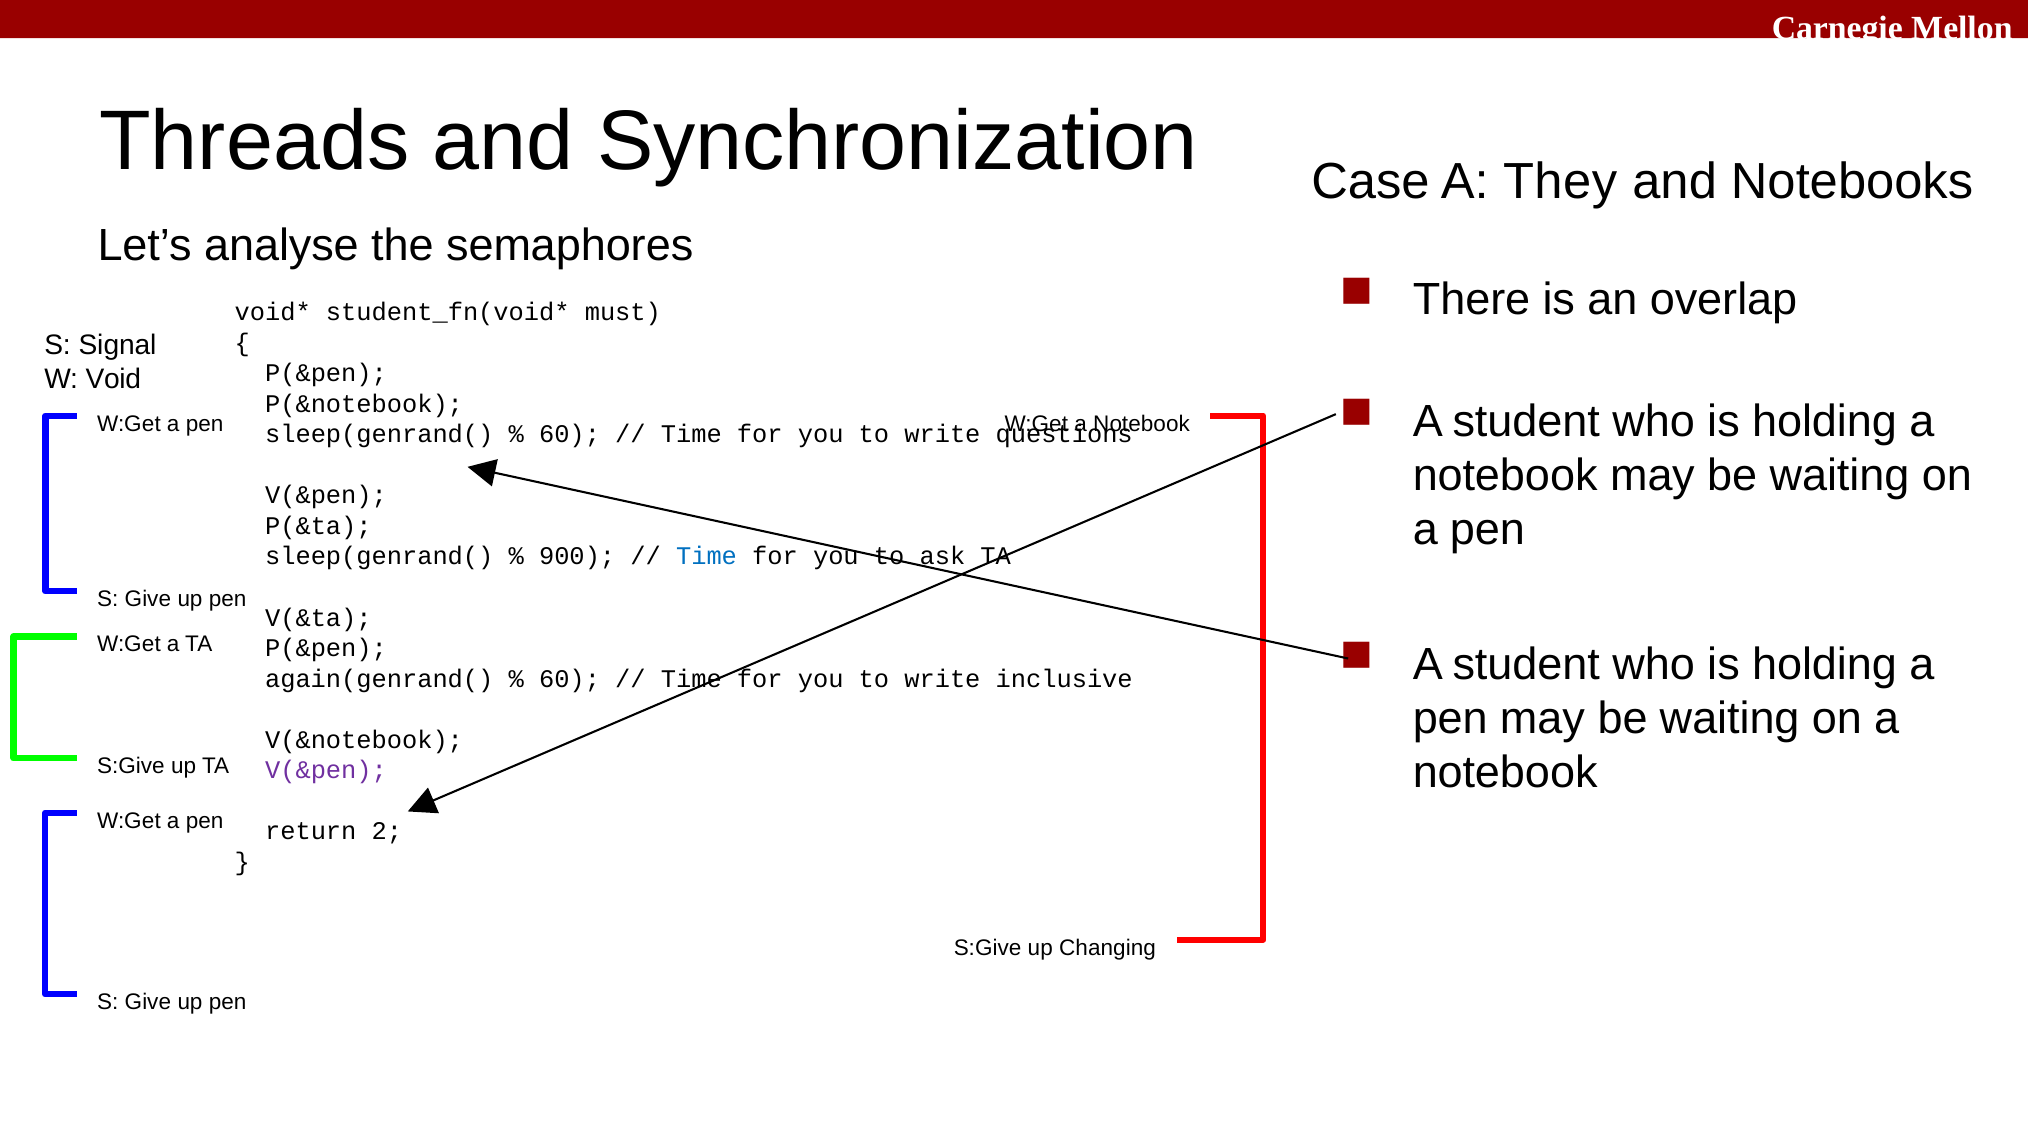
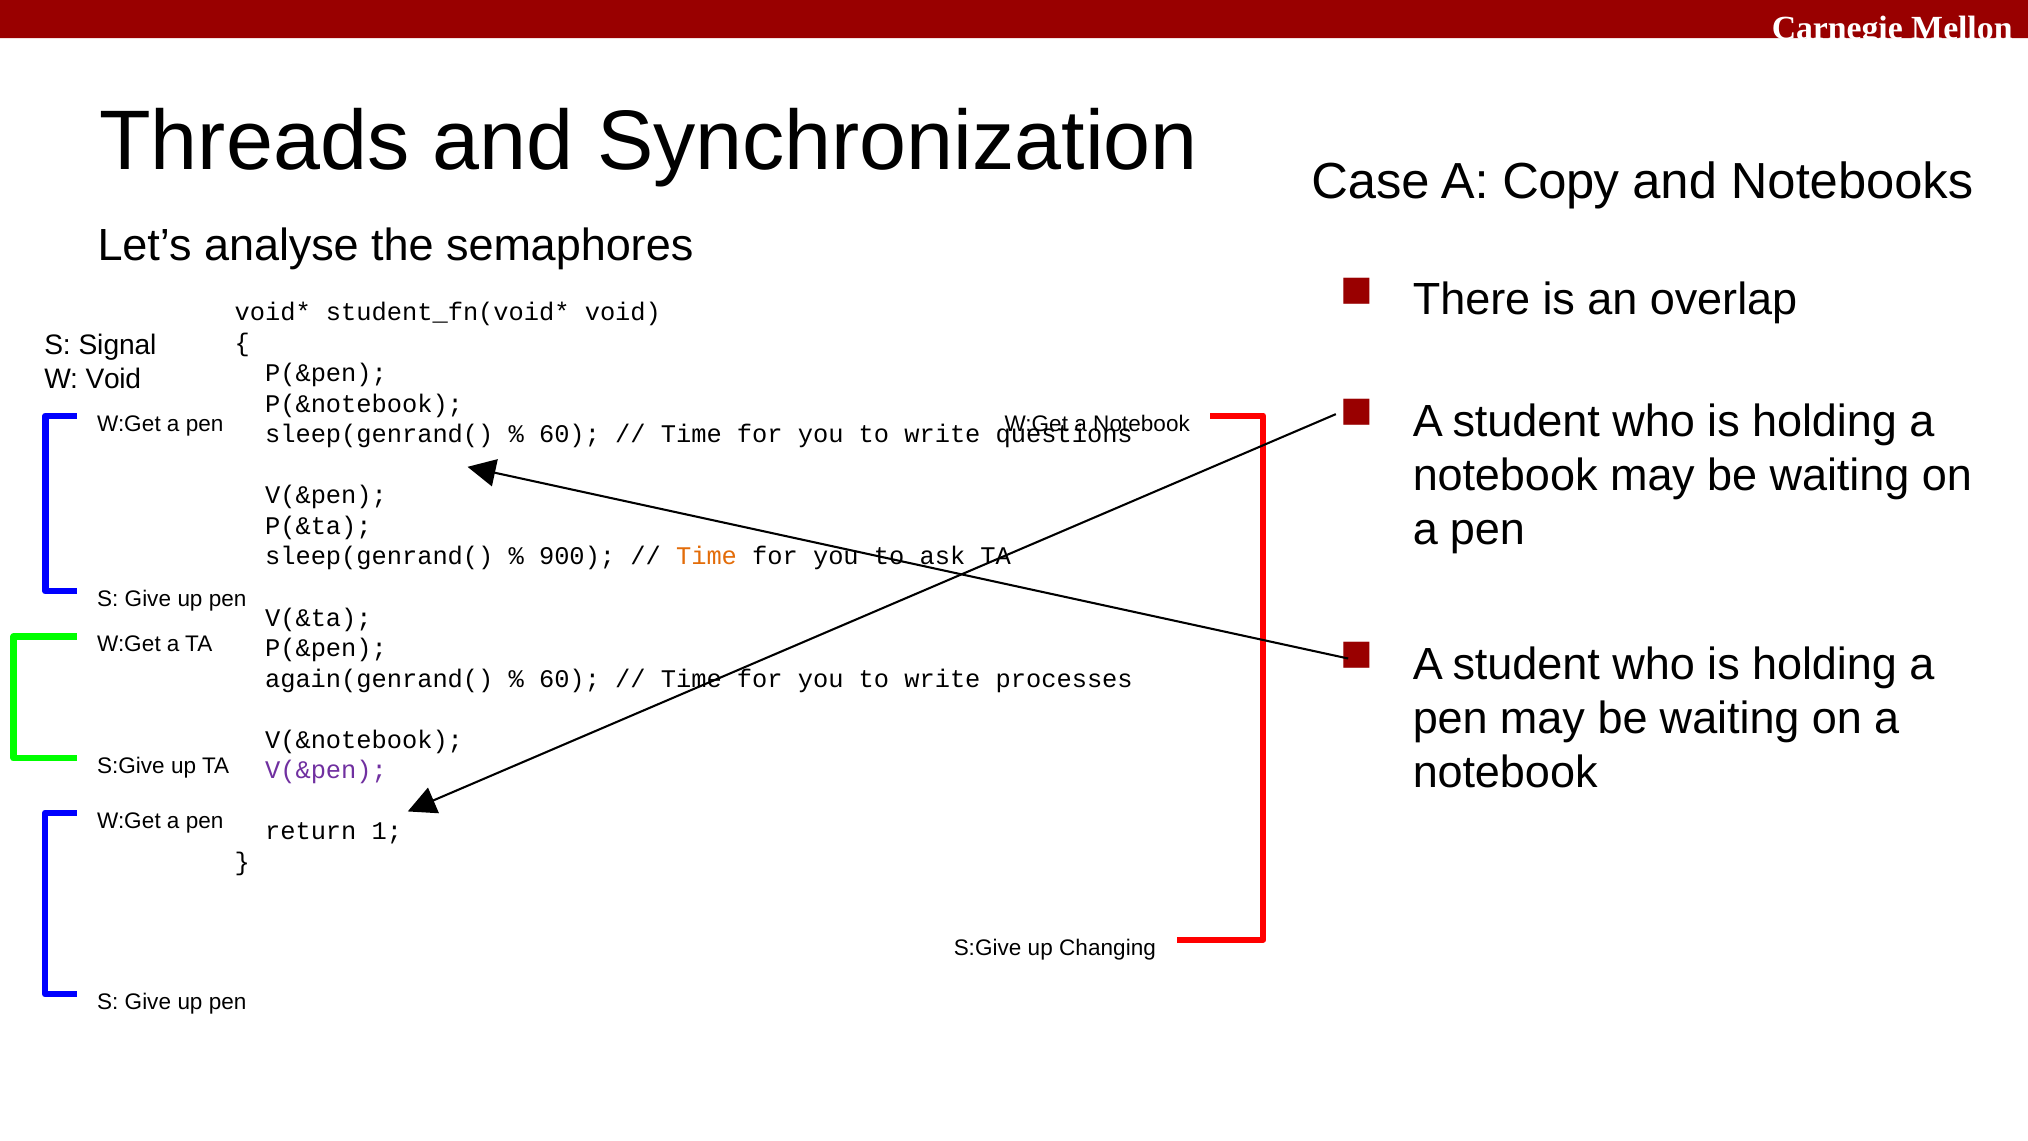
They: They -> Copy
must at (623, 313): must -> void
Time at (707, 557) colour: blue -> orange
inclusive: inclusive -> processes
2: 2 -> 1
